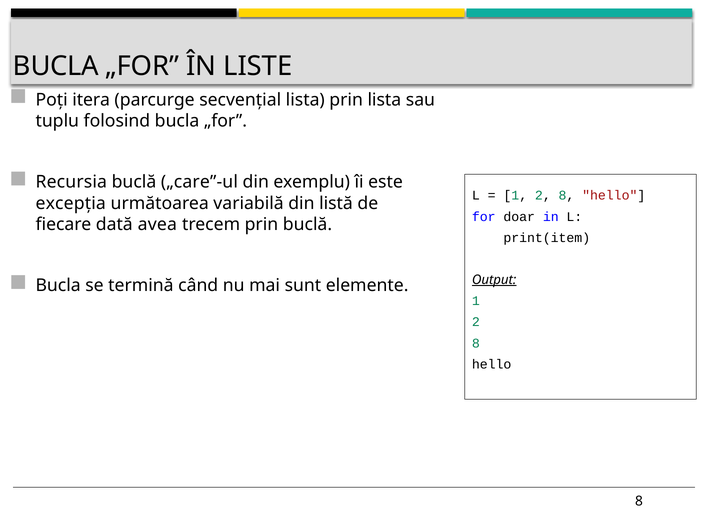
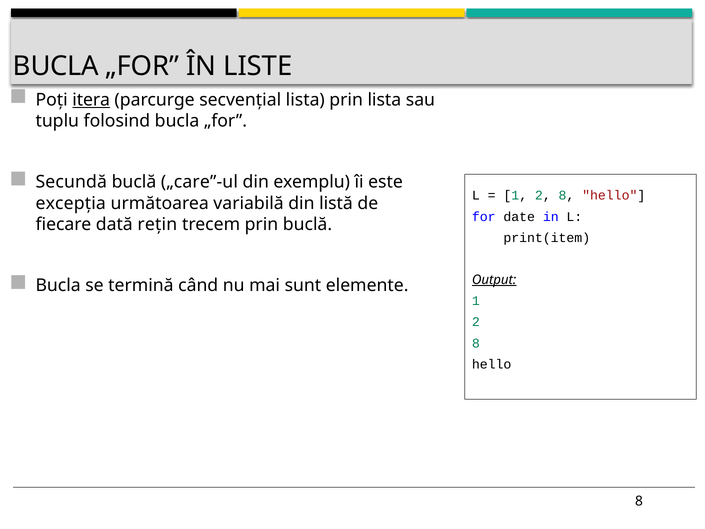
itera underline: none -> present
Recursia: Recursia -> Secundă
doar: doar -> date
avea: avea -> rețin
